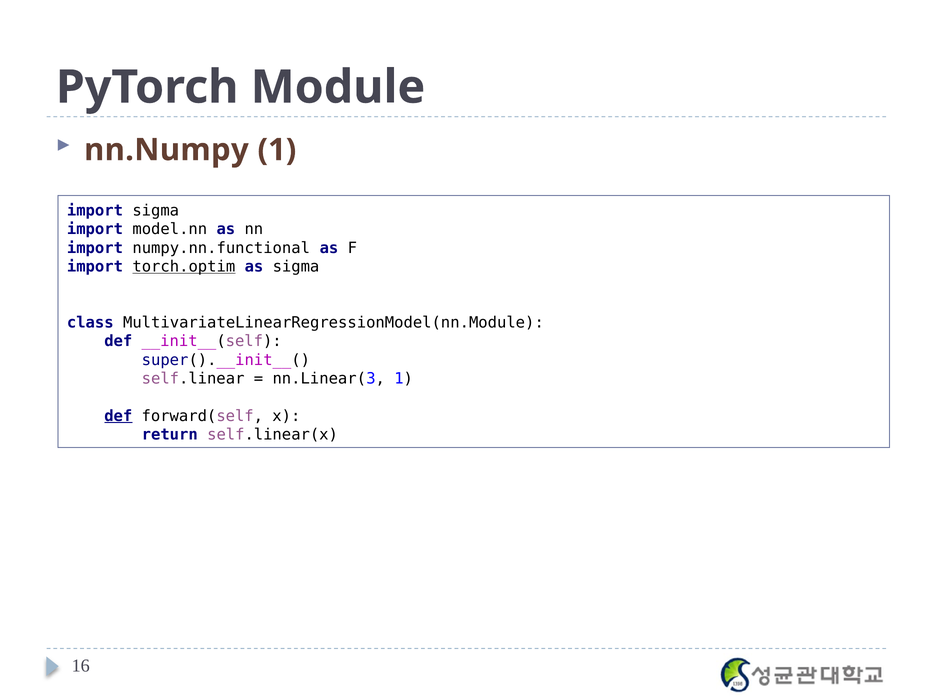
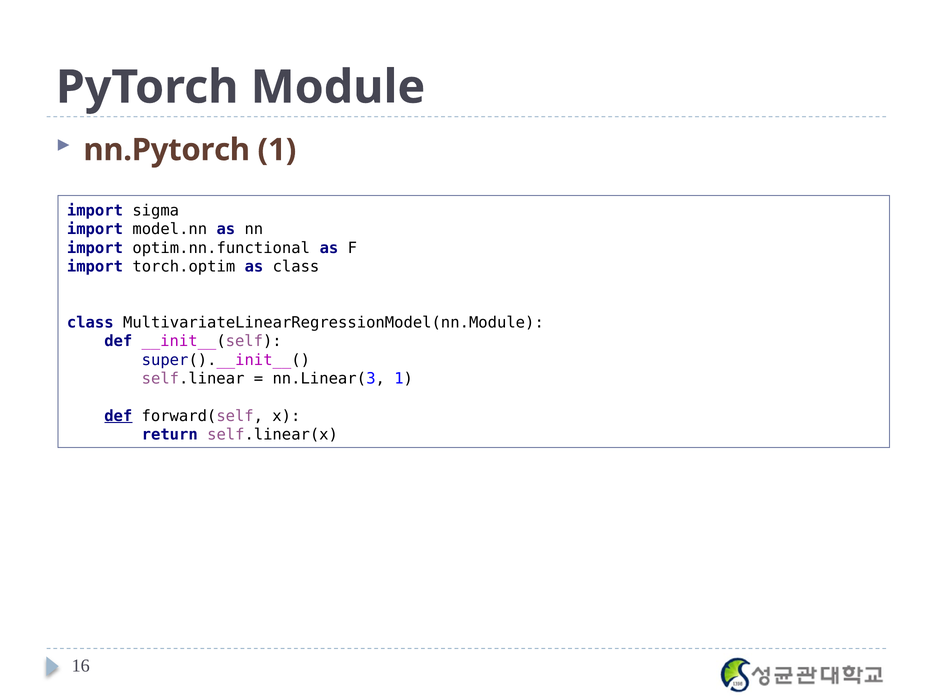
nn.Numpy: nn.Numpy -> nn.Pytorch
numpy.nn.functional: numpy.nn.functional -> optim.nn.functional
torch.optim underline: present -> none
as sigma: sigma -> class
